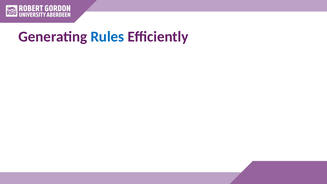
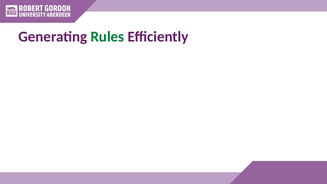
Rules at (107, 37) colour: blue -> green
